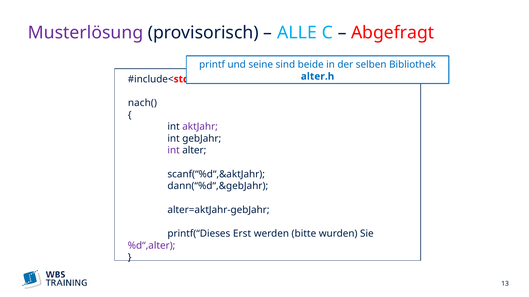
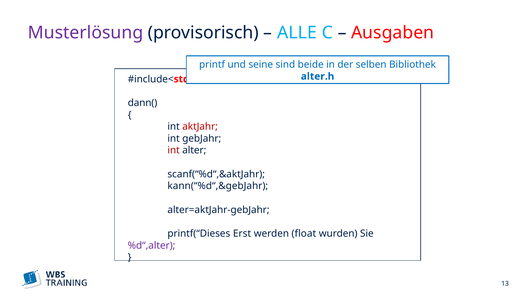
Abgefragt: Abgefragt -> Ausgaben
nach(: nach( -> dann(
aktJahr colour: purple -> red
int at (174, 151) colour: purple -> red
dann(“%d“,&gebJahr: dann(“%d“,&gebJahr -> kann(“%d“,&gebJahr
bitte: bitte -> float
